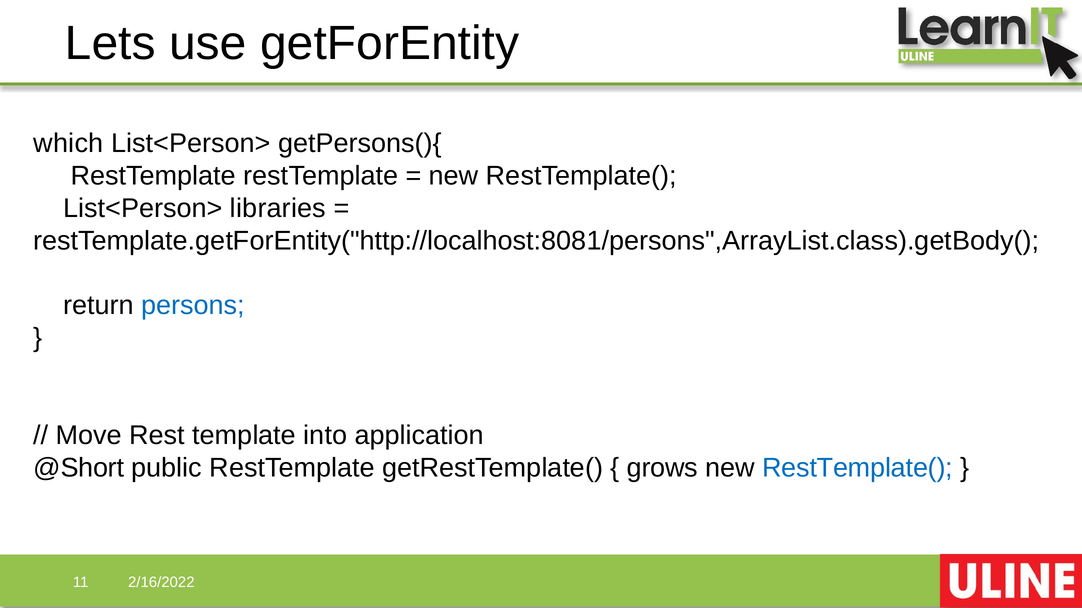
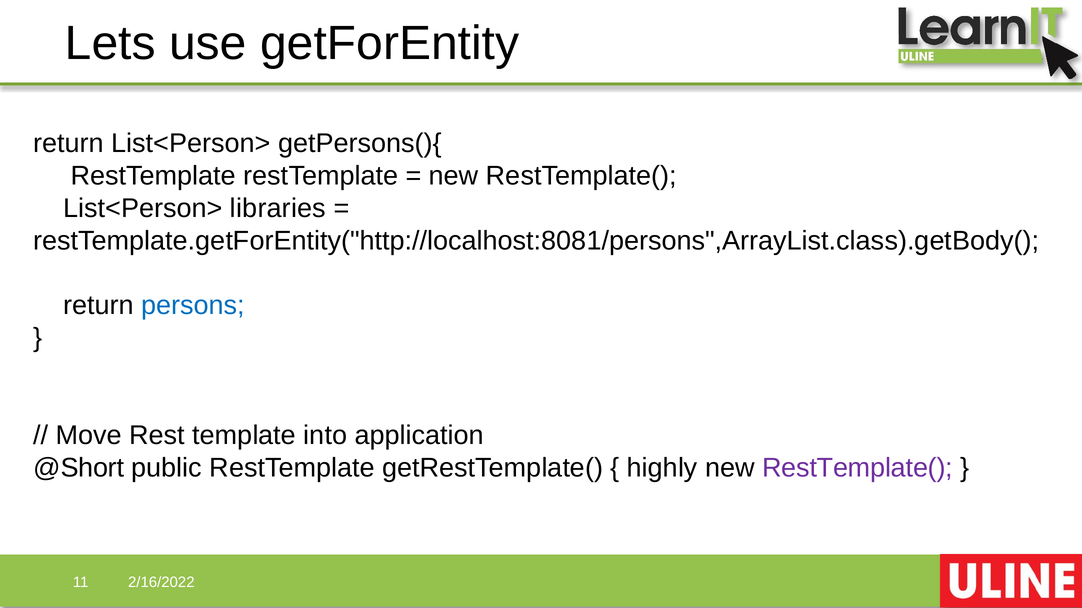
which at (68, 143): which -> return
grows: grows -> highly
RestTemplate( at (858, 468) colour: blue -> purple
